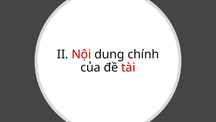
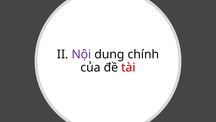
Nội colour: red -> purple
